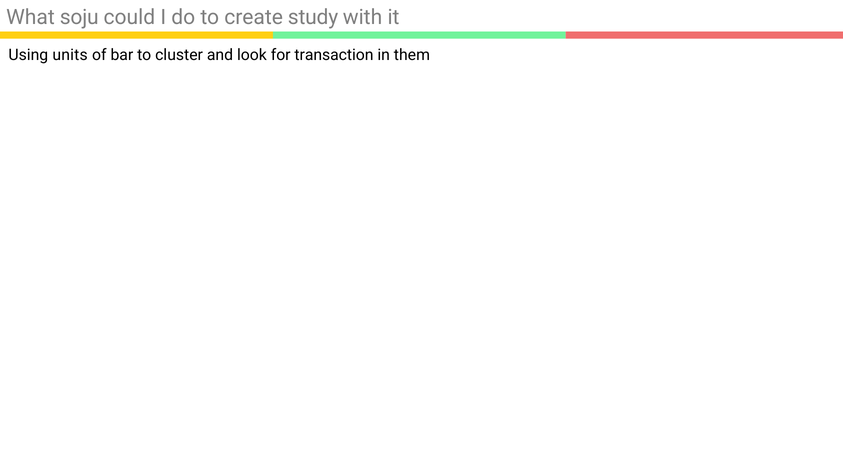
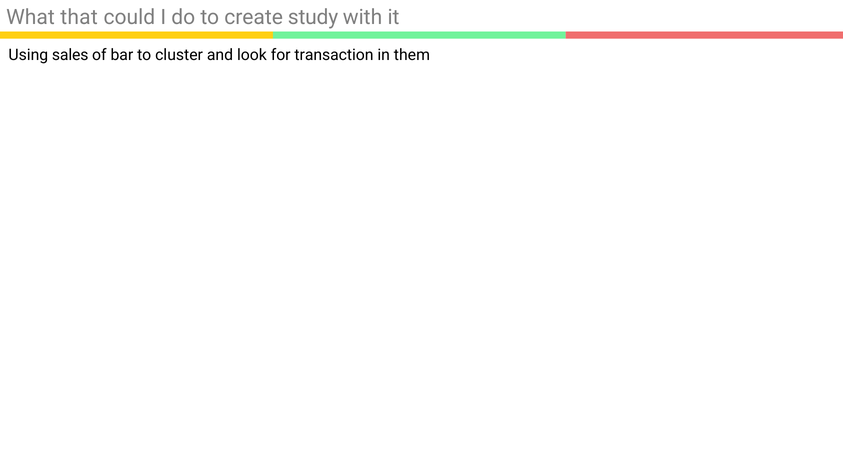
soju: soju -> that
units: units -> sales
